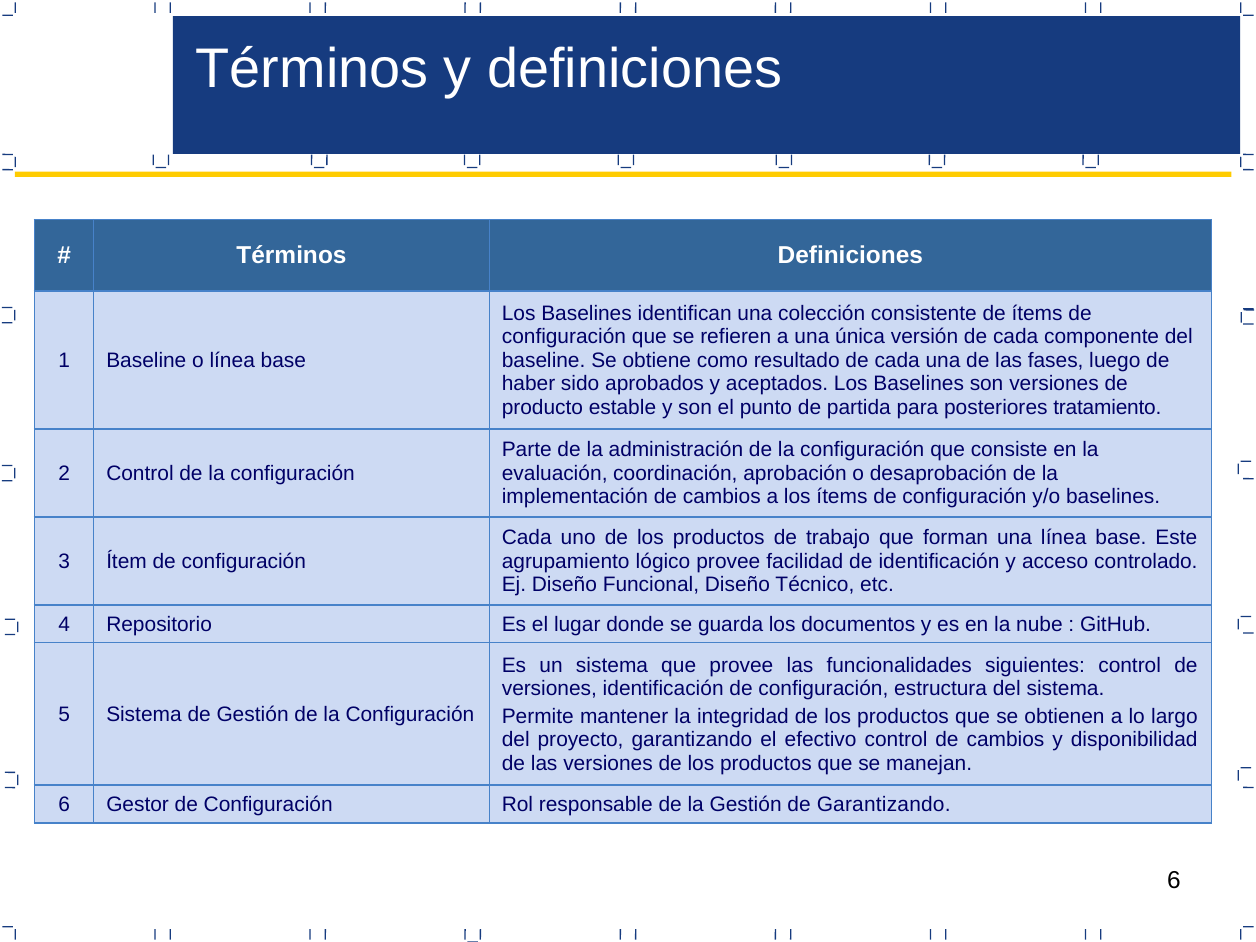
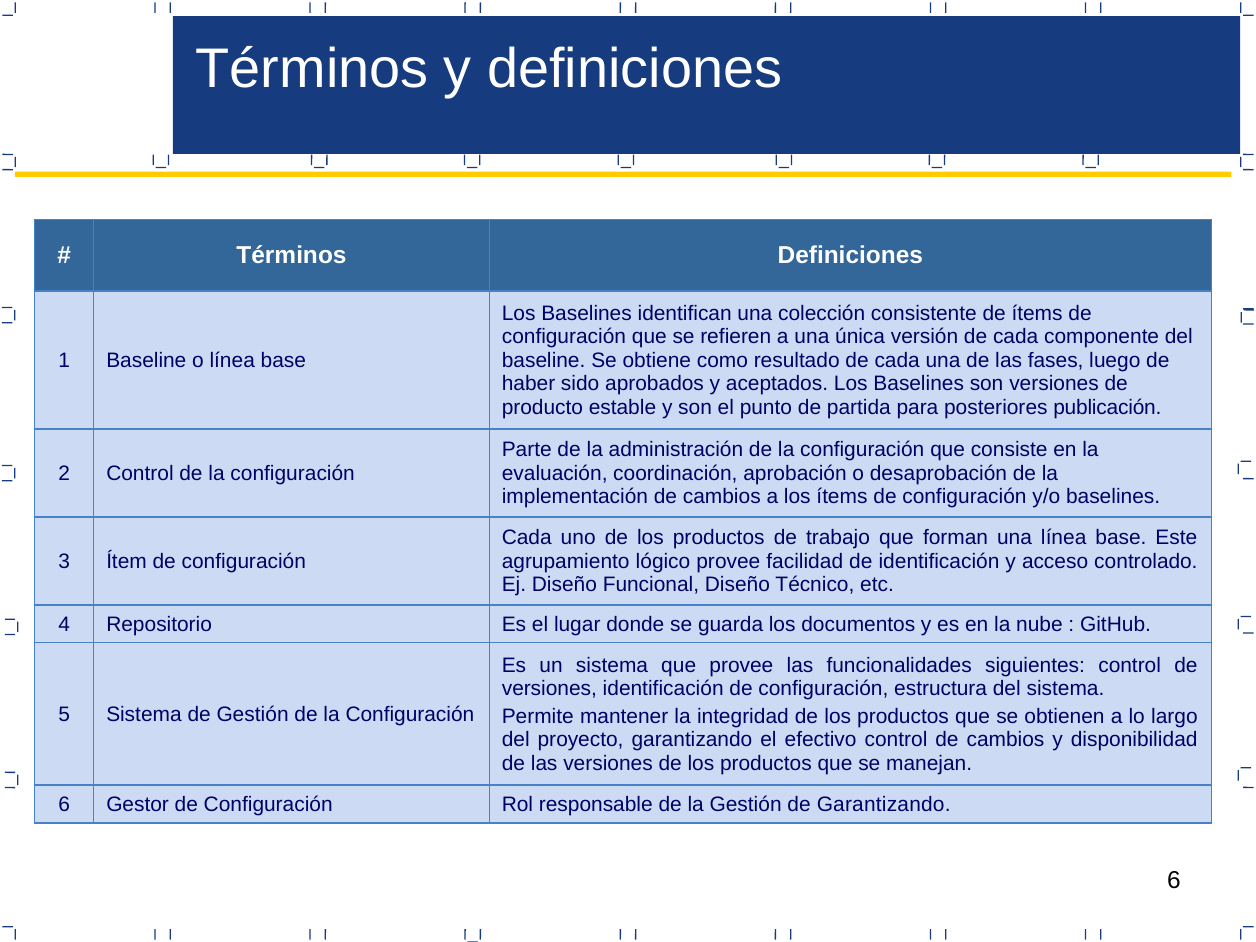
tratamiento: tratamiento -> publicación
